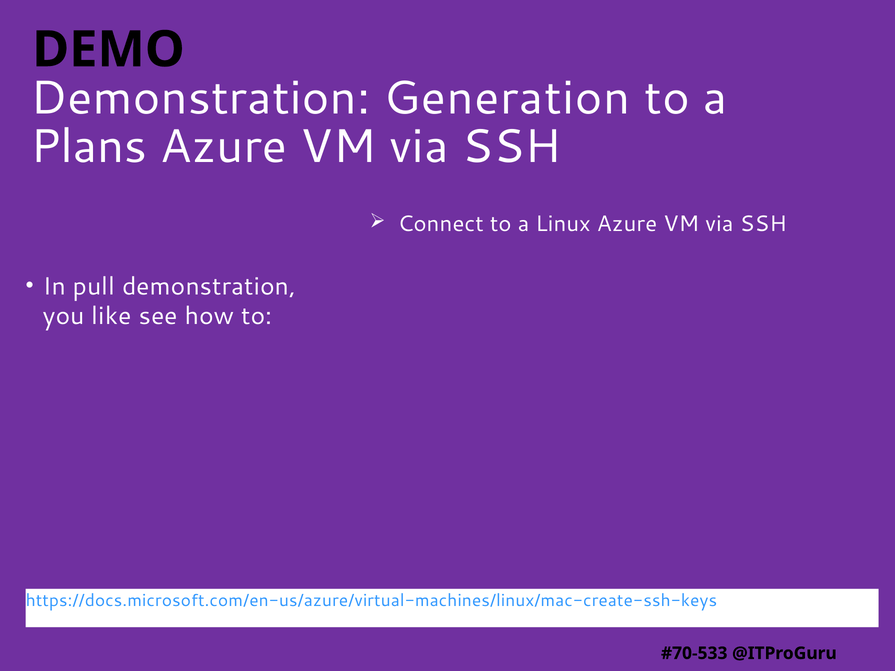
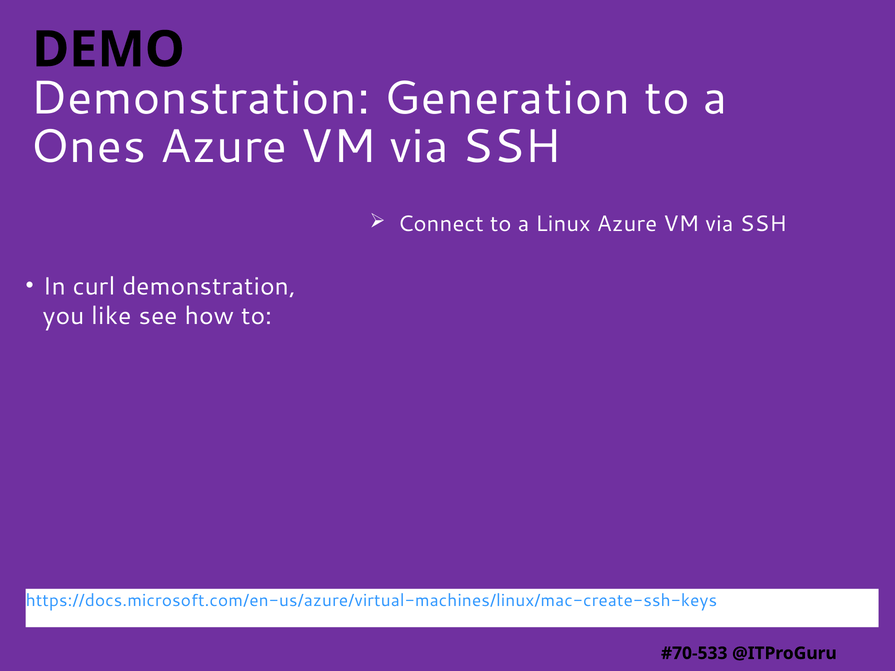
Plans: Plans -> Ones
pull: pull -> curl
